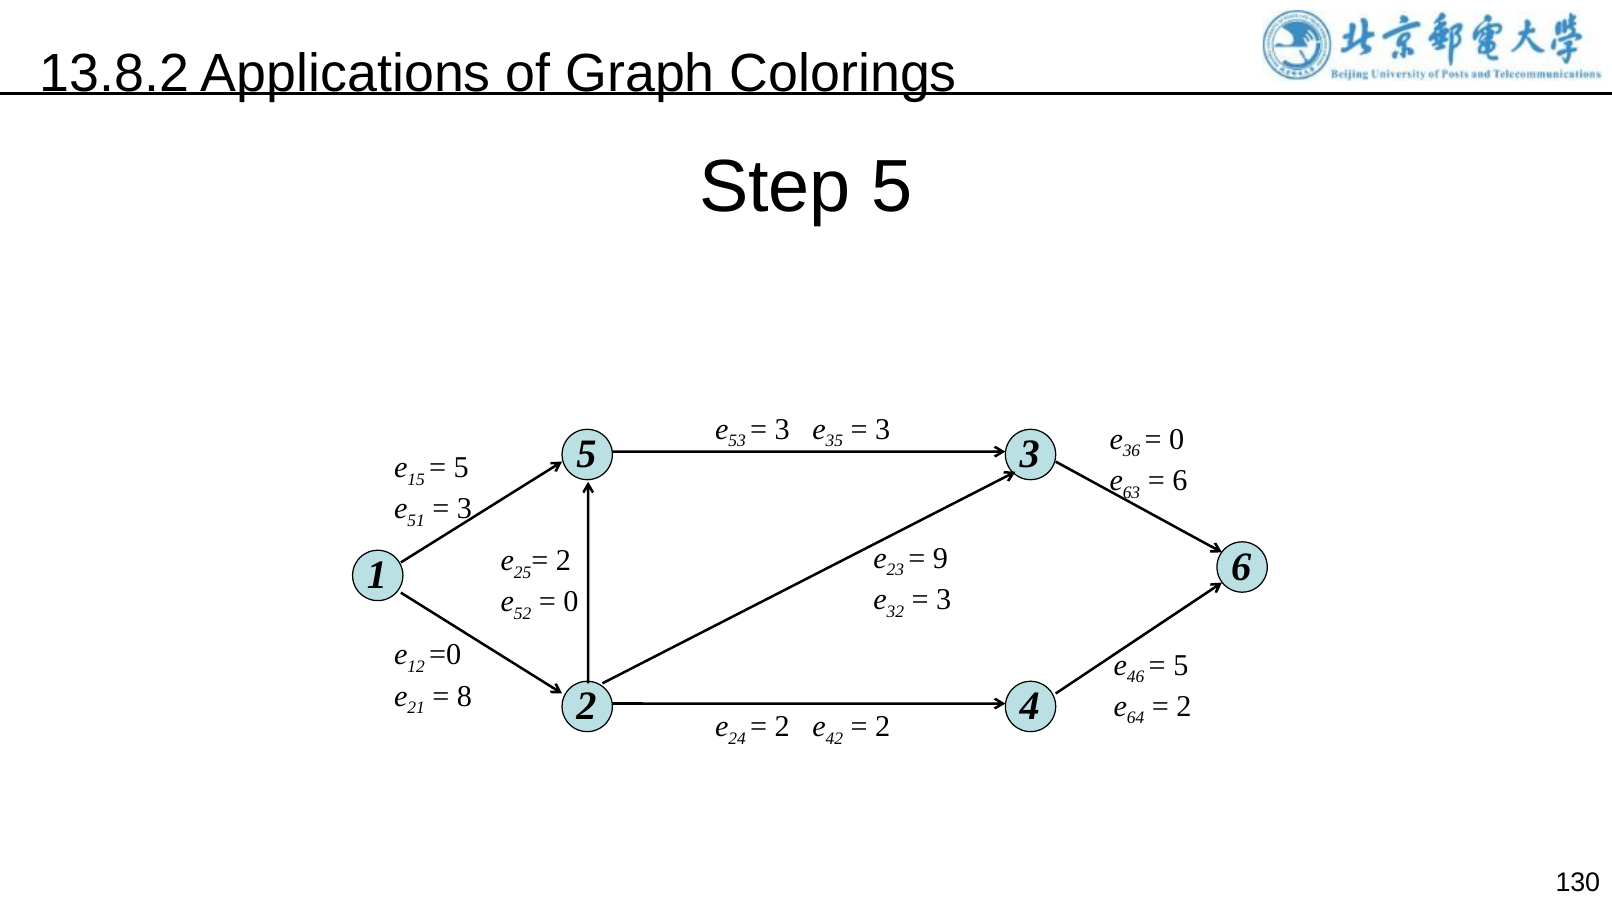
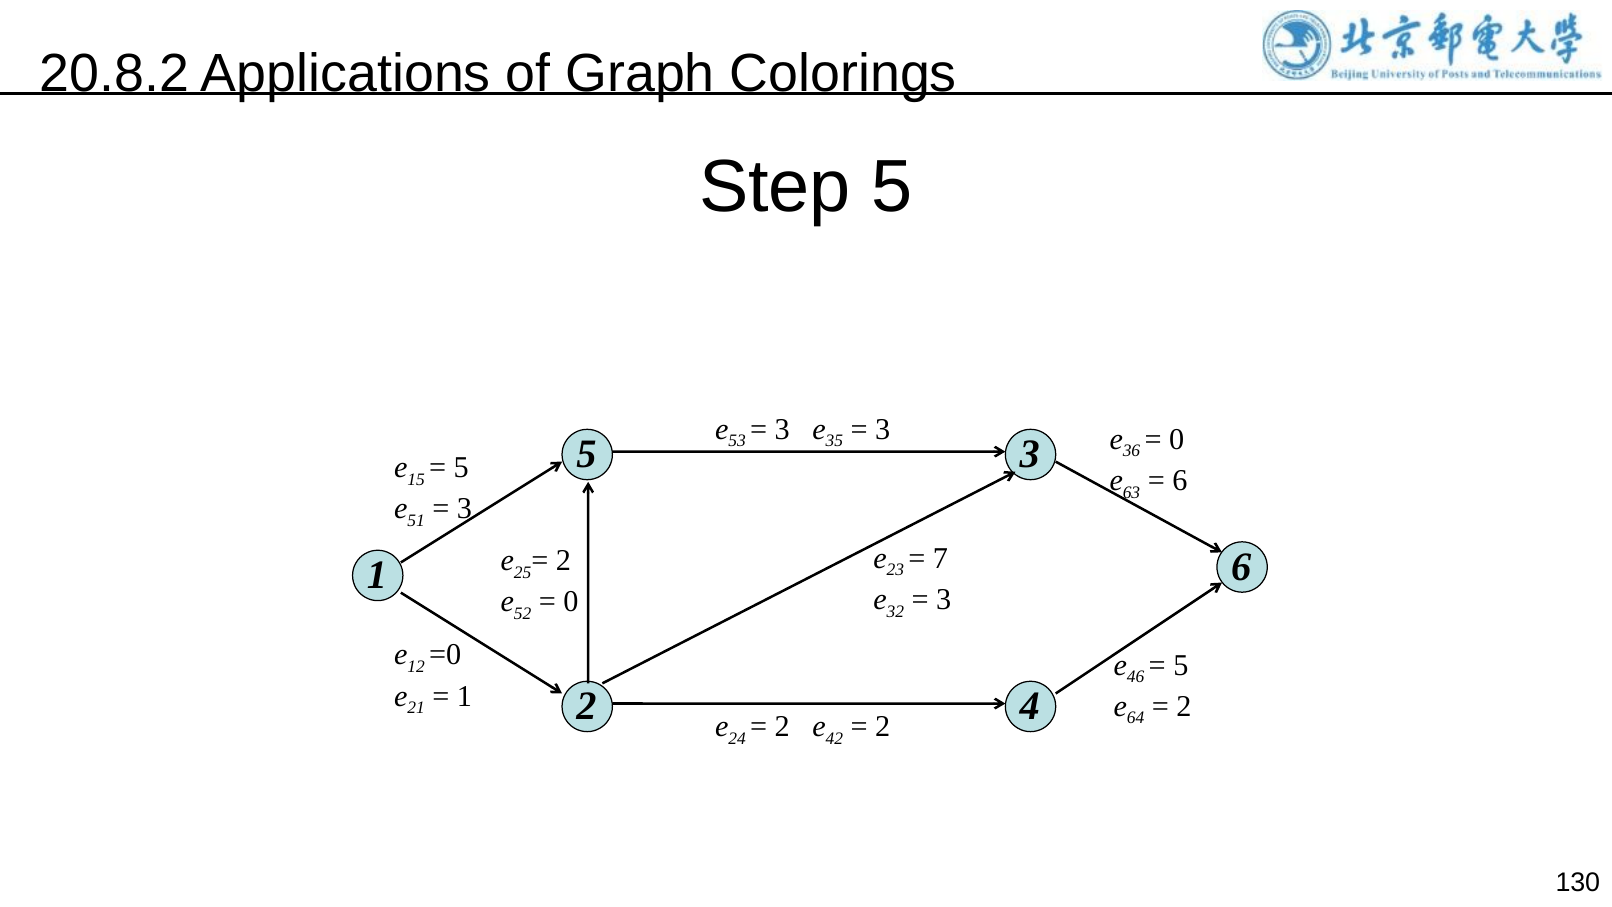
13.8.2: 13.8.2 -> 20.8.2
9: 9 -> 7
8 at (464, 696): 8 -> 1
